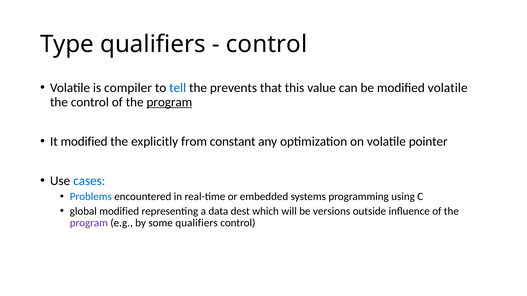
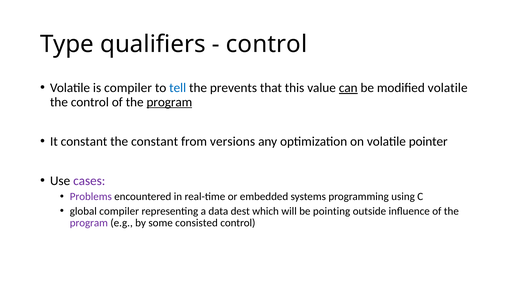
can underline: none -> present
It modified: modified -> constant
the explicitly: explicitly -> constant
constant: constant -> versions
cases colour: blue -> purple
Problems colour: blue -> purple
global modified: modified -> compiler
versions: versions -> pointing
some qualifiers: qualifiers -> consisted
